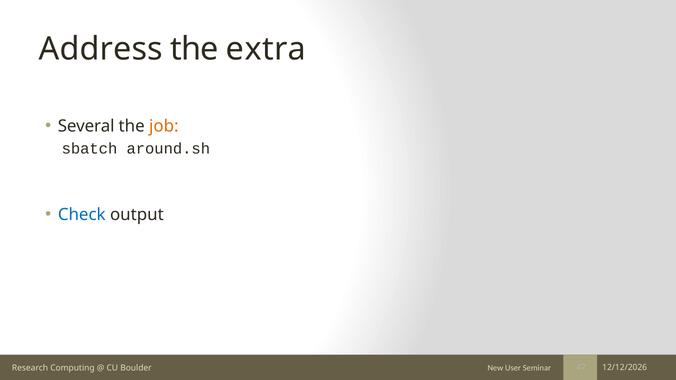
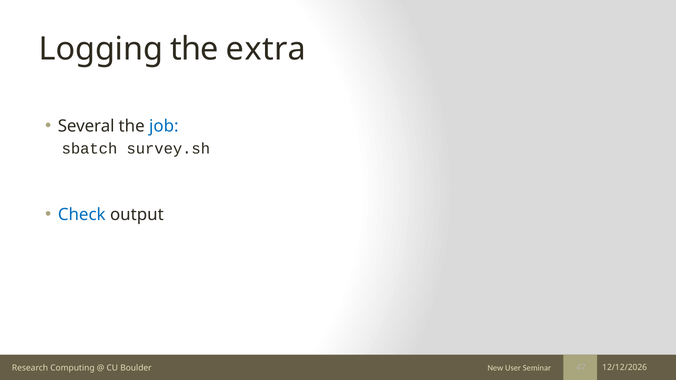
Address: Address -> Logging
job colour: orange -> blue
around.sh: around.sh -> survey.sh
